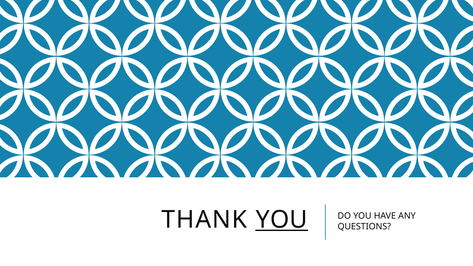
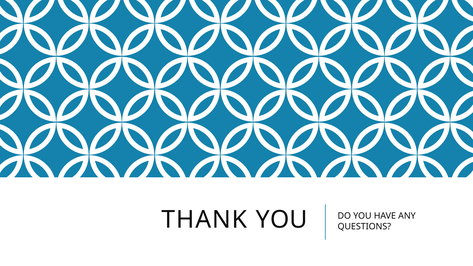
YOU at (282, 220) underline: present -> none
